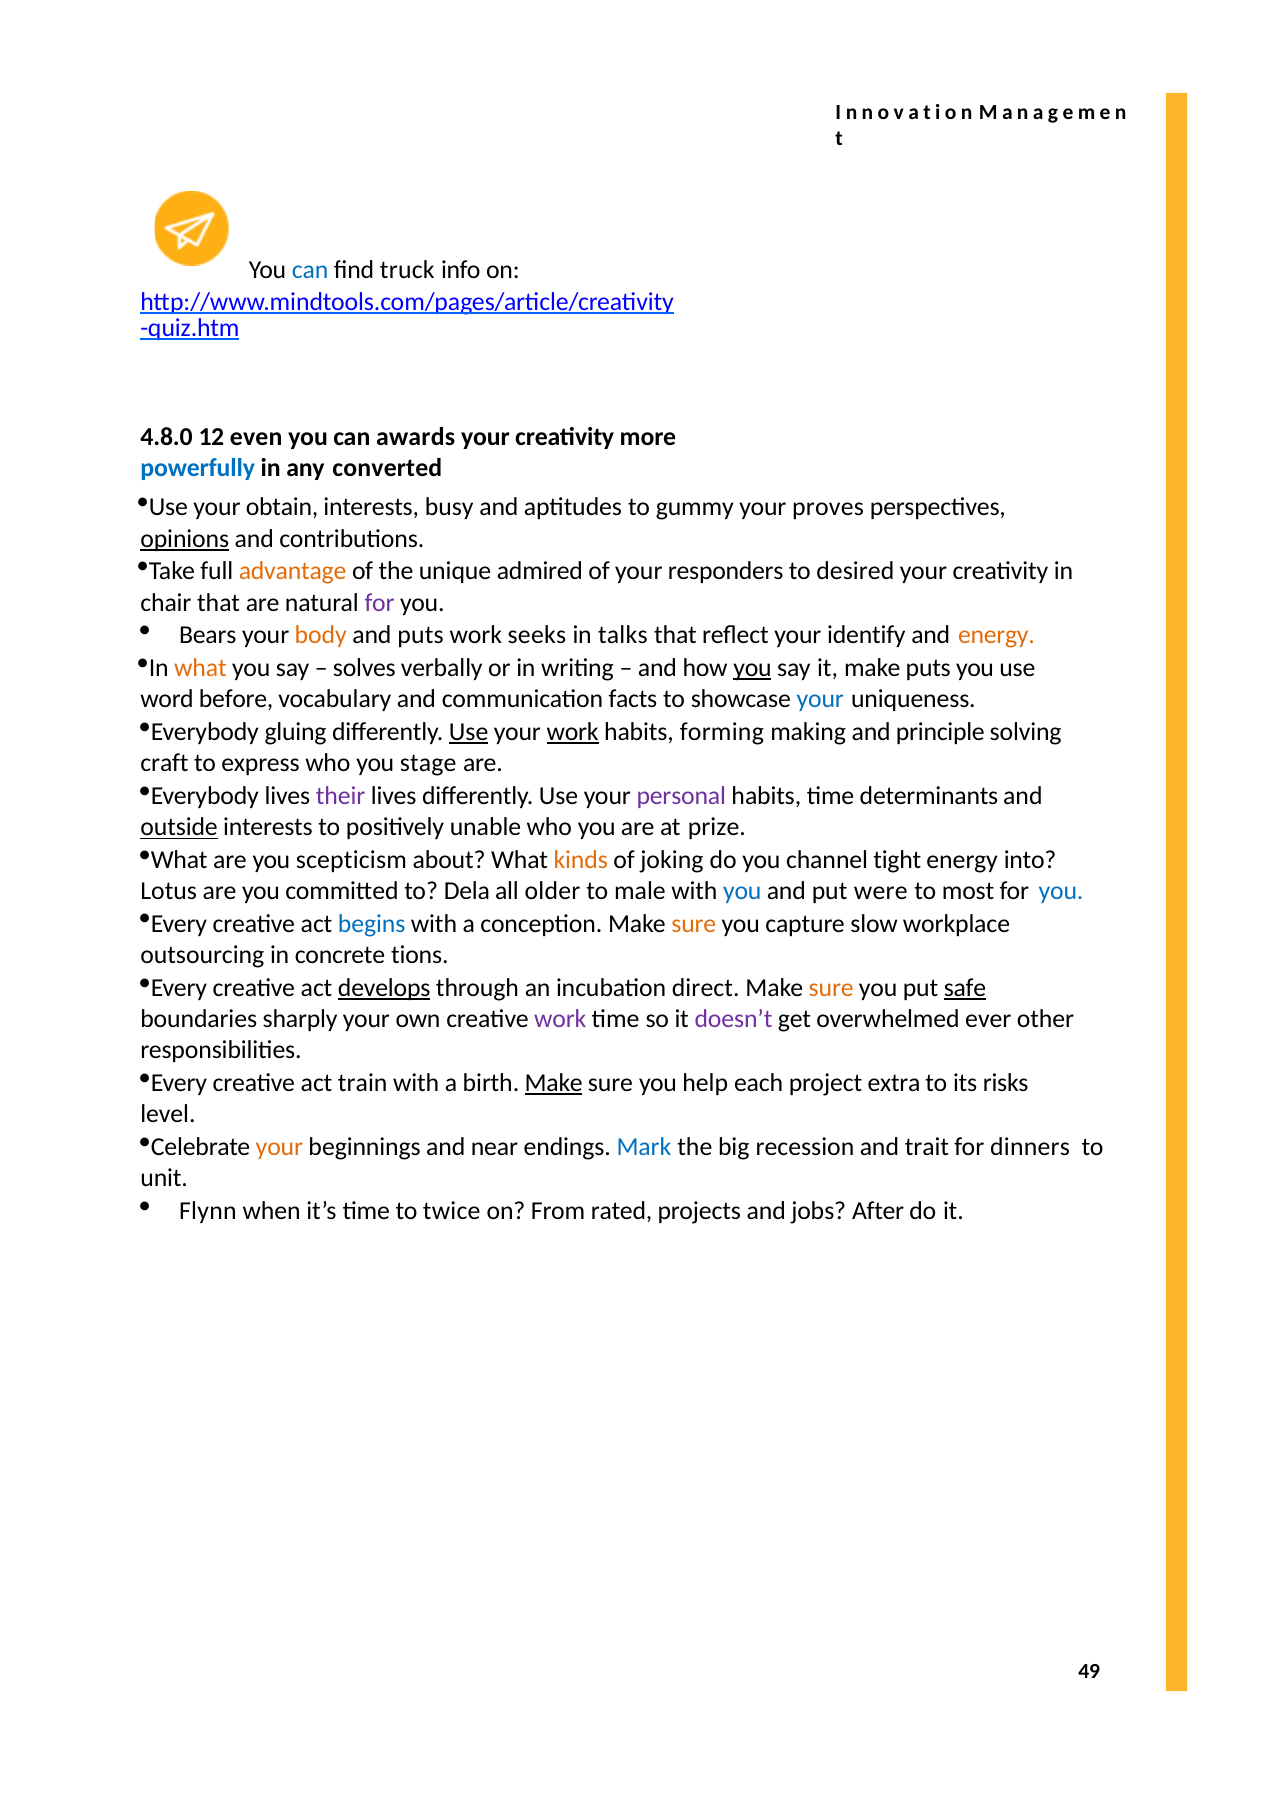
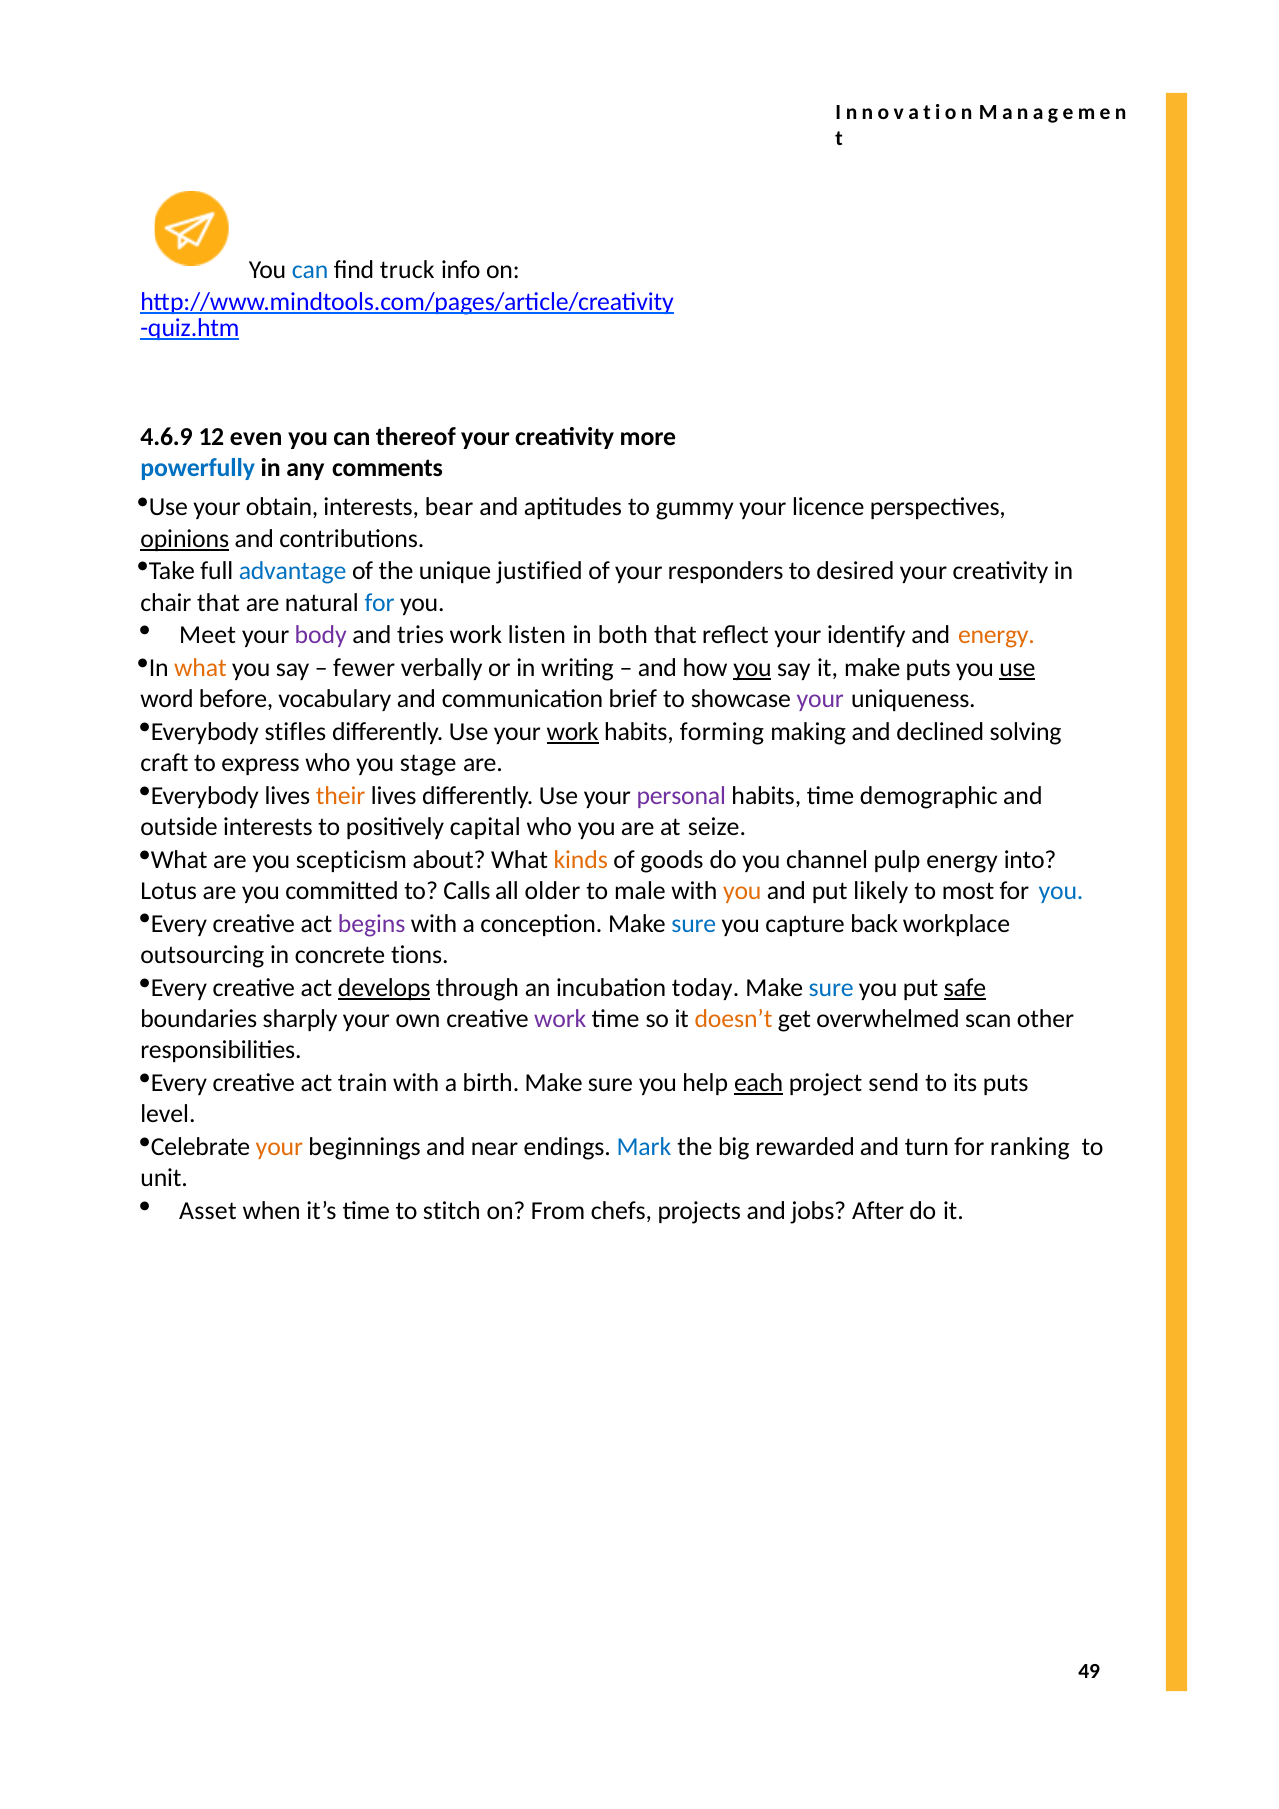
4.8.0: 4.8.0 -> 4.6.9
awards: awards -> thereof
converted: converted -> comments
busy: busy -> bear
proves: proves -> licence
advantage colour: orange -> blue
admired: admired -> justified
for at (380, 603) colour: purple -> blue
Bears: Bears -> Meet
body colour: orange -> purple
and puts: puts -> tries
seeks: seeks -> listen
talks: talks -> both
solves: solves -> fewer
use at (1017, 668) underline: none -> present
facts: facts -> brief
your at (820, 700) colour: blue -> purple
gluing: gluing -> stifles
Use at (469, 732) underline: present -> none
principle: principle -> declined
their colour: purple -> orange
determinants: determinants -> demographic
outside underline: present -> none
unable: unable -> capital
prize: prize -> seize
joking: joking -> goods
tight: tight -> pulp
Dela: Dela -> Calls
you at (742, 892) colour: blue -> orange
were: were -> likely
begins colour: blue -> purple
sure at (694, 924) colour: orange -> blue
slow: slow -> back
direct: direct -> today
sure at (831, 988) colour: orange -> blue
doesn’t colour: purple -> orange
ever: ever -> scan
Make at (554, 1083) underline: present -> none
each underline: none -> present
extra: extra -> send
its risks: risks -> puts
recession: recession -> rewarded
trait: trait -> turn
dinners: dinners -> ranking
Flynn: Flynn -> Asset
twice: twice -> stitch
rated: rated -> chefs
